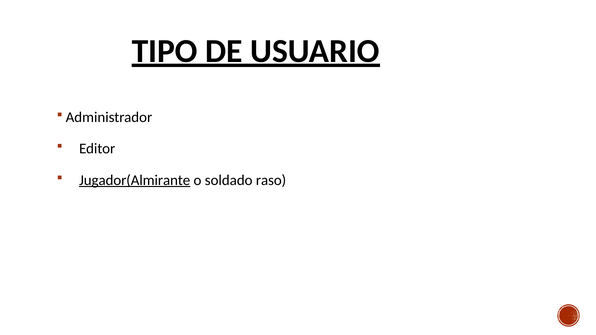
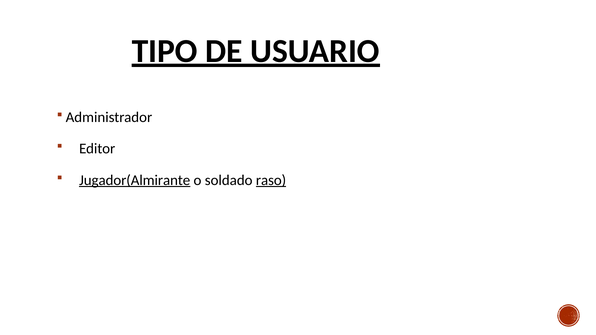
raso underline: none -> present
